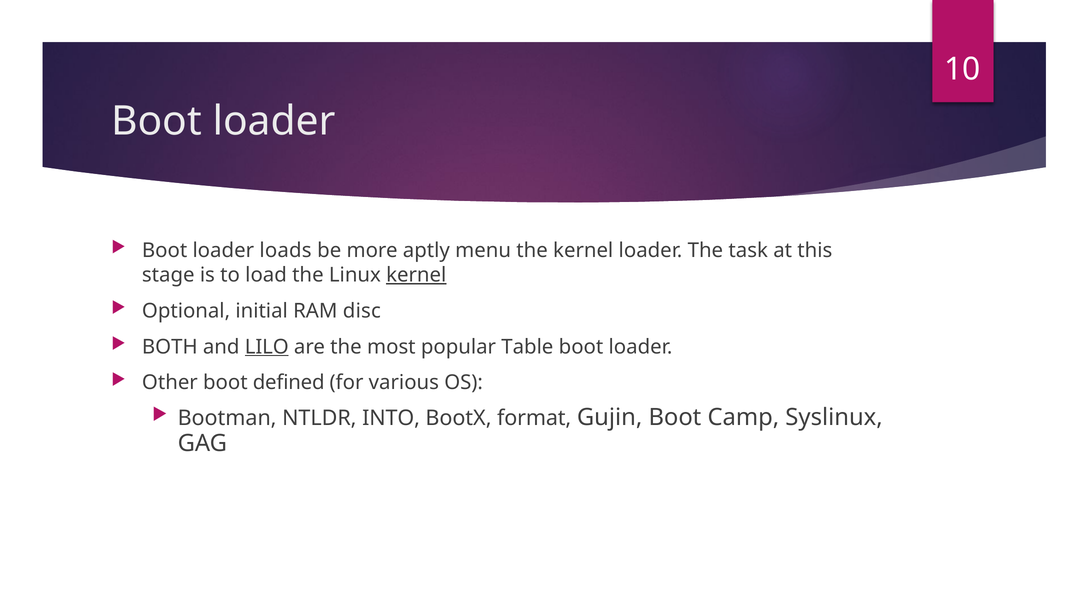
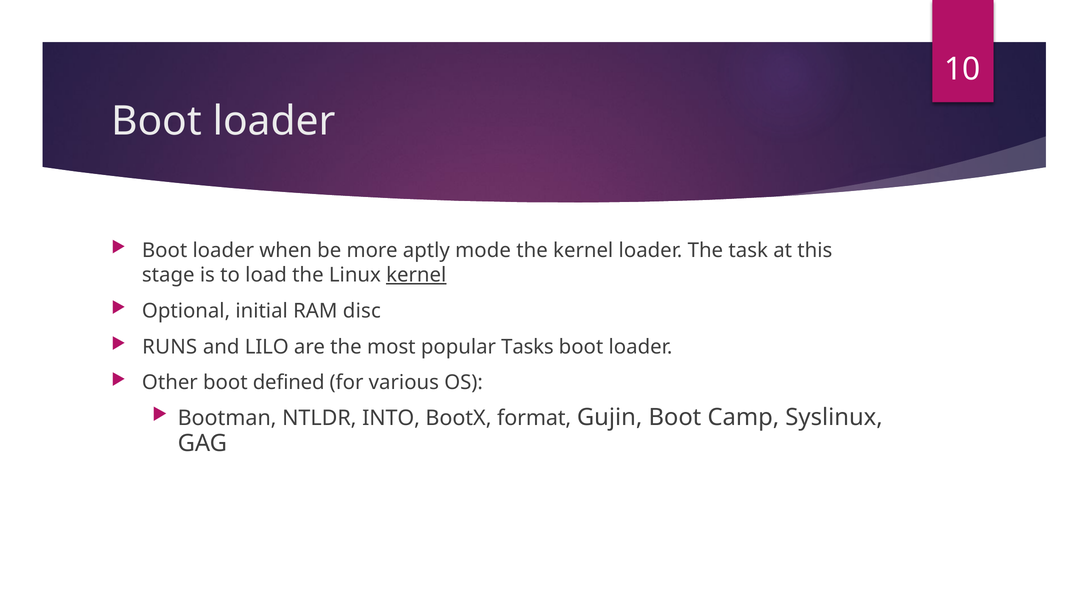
loads: loads -> when
menu: menu -> mode
BOTH: BOTH -> RUNS
LILO underline: present -> none
Table: Table -> Tasks
